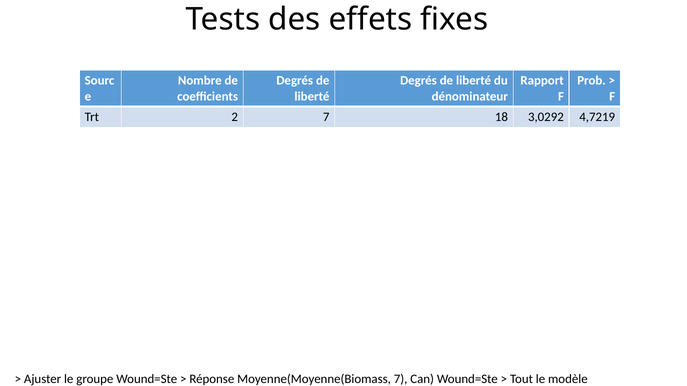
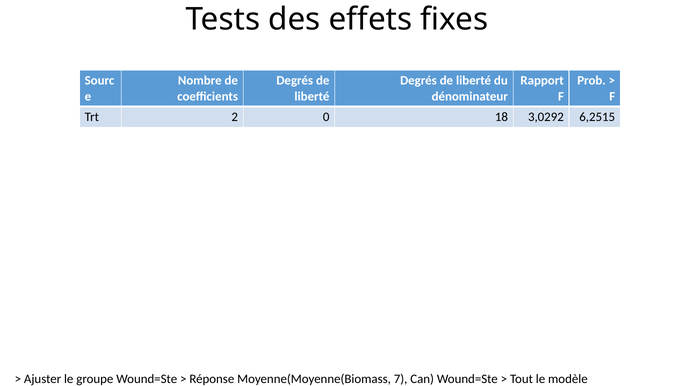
2 7: 7 -> 0
4,7219: 4,7219 -> 6,2515
